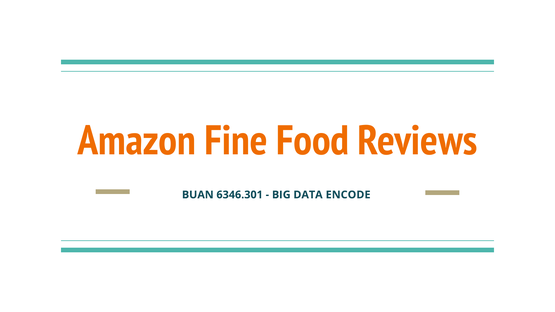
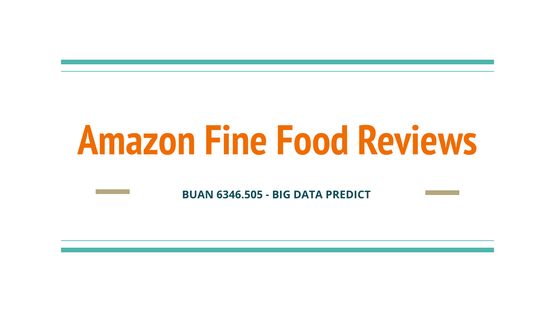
6346.301: 6346.301 -> 6346.505
ENCODE: ENCODE -> PREDICT
